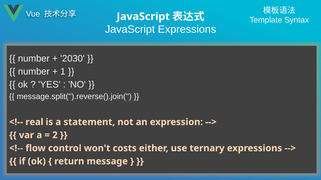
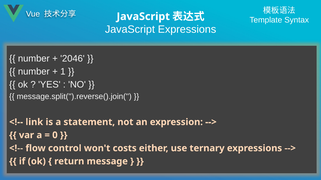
2030: 2030 -> 2046
real: real -> link
2: 2 -> 0
